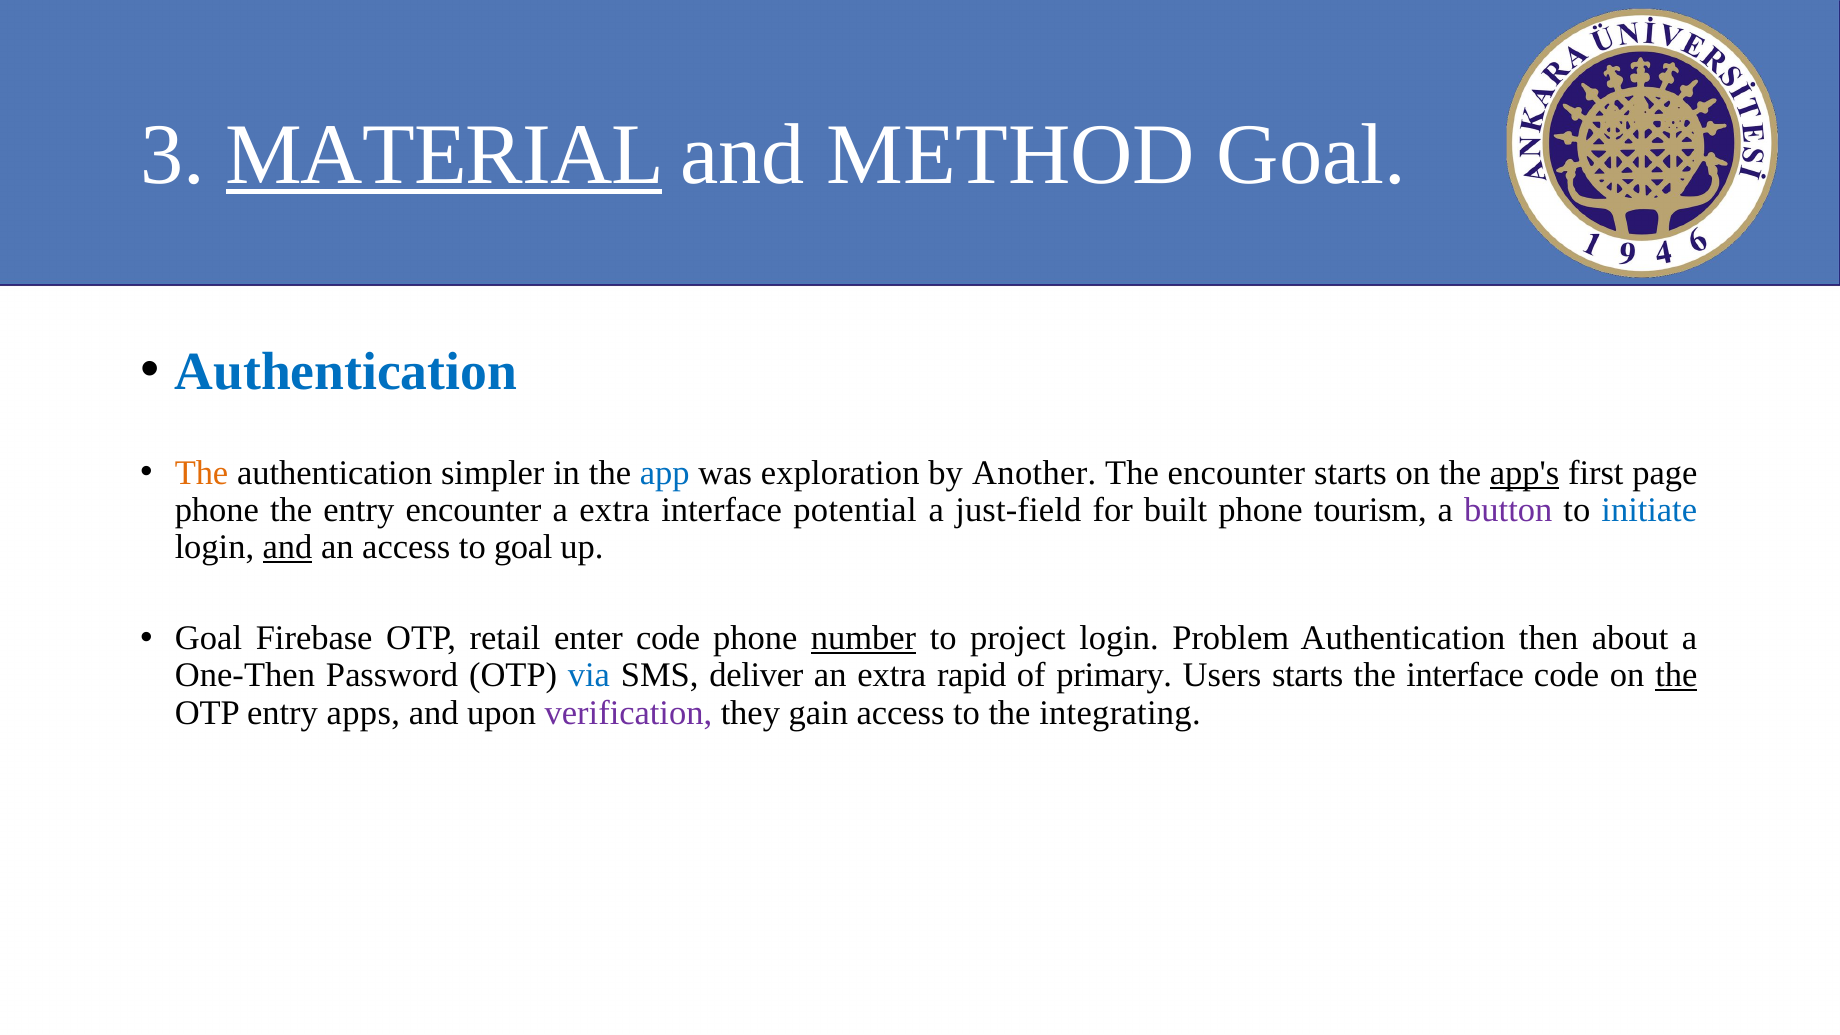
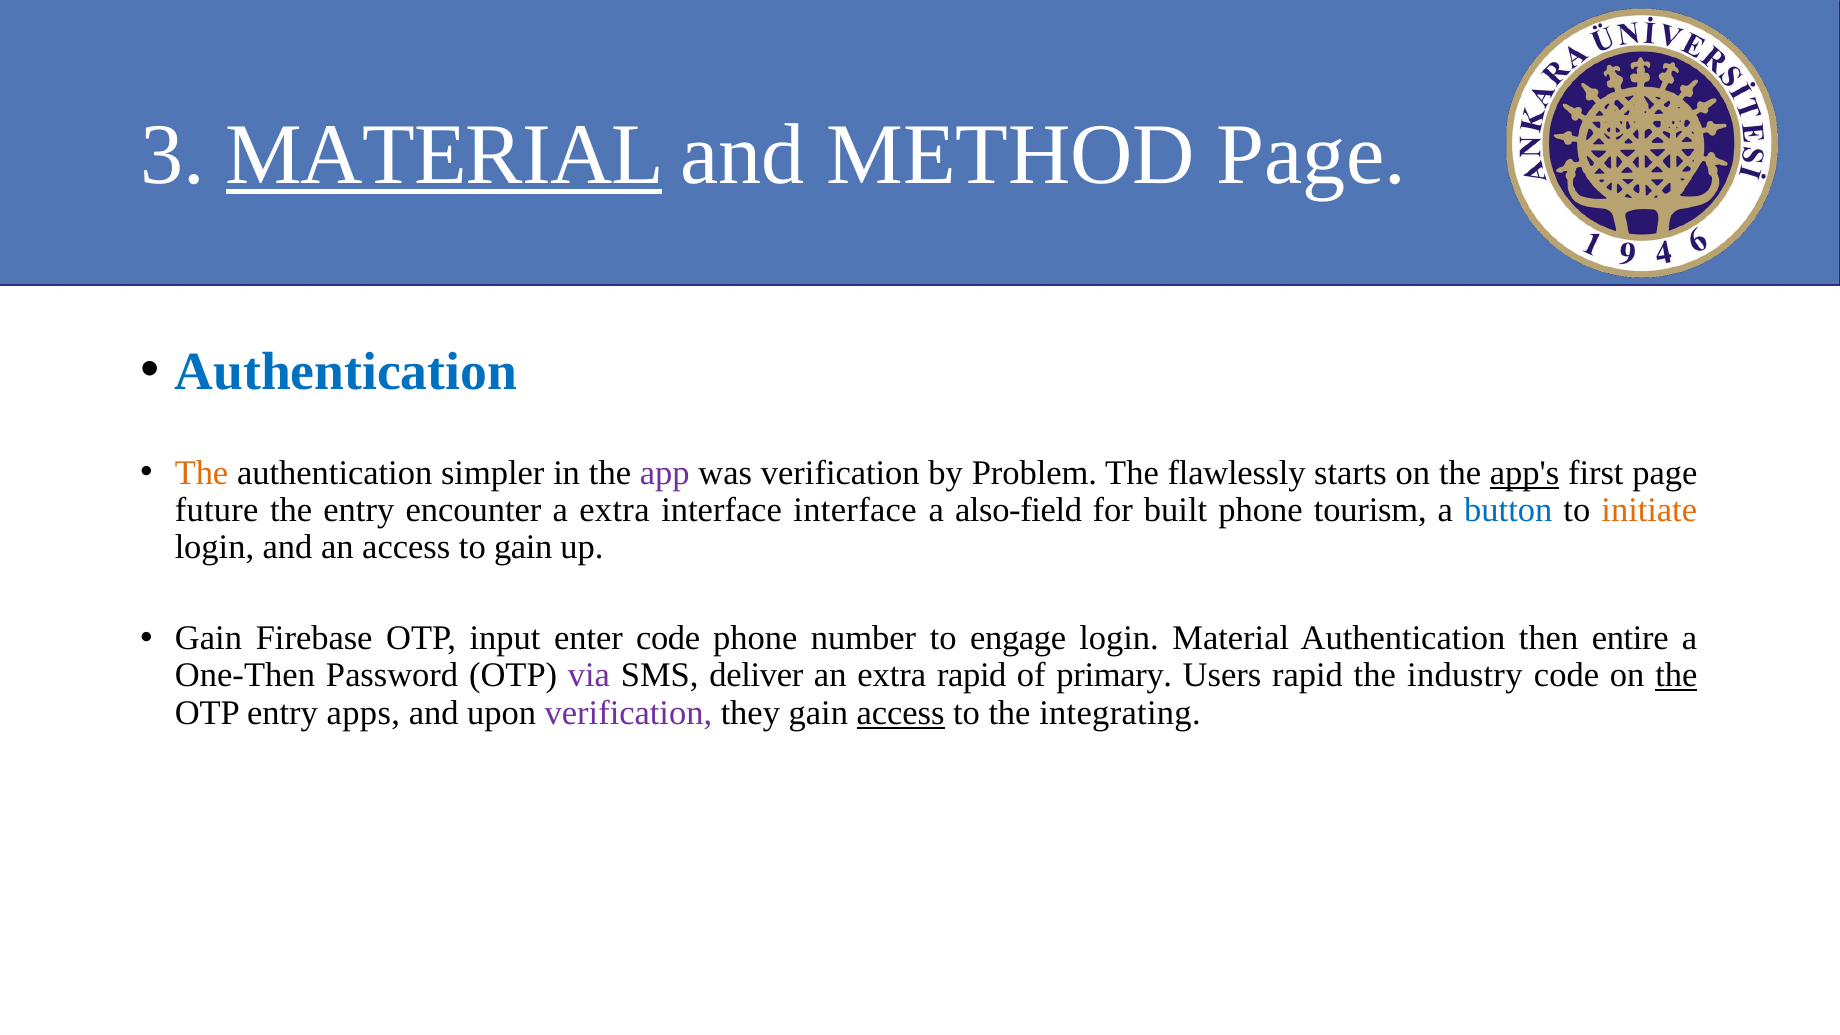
METHOD Goal: Goal -> Page
app colour: blue -> purple
was exploration: exploration -> verification
Another: Another -> Problem
The encounter: encounter -> flawlessly
phone at (217, 510): phone -> future
interface potential: potential -> interface
just-field: just-field -> also-field
button colour: purple -> blue
initiate colour: blue -> orange
and at (288, 547) underline: present -> none
to goal: goal -> gain
Goal at (208, 638): Goal -> Gain
retail: retail -> input
number underline: present -> none
project: project -> engage
login Problem: Problem -> Material
about: about -> entire
via colour: blue -> purple
Users starts: starts -> rapid
the interface: interface -> industry
access at (901, 713) underline: none -> present
